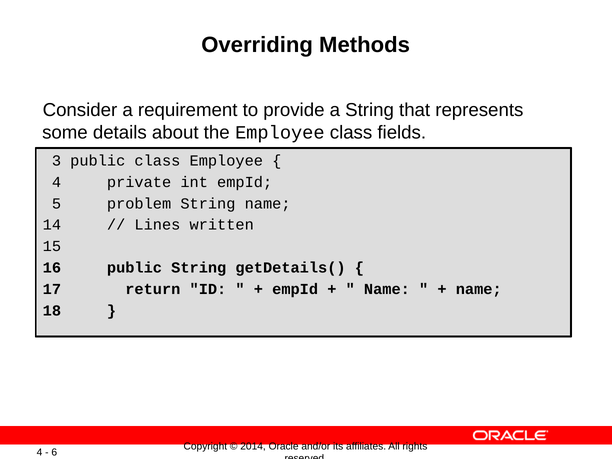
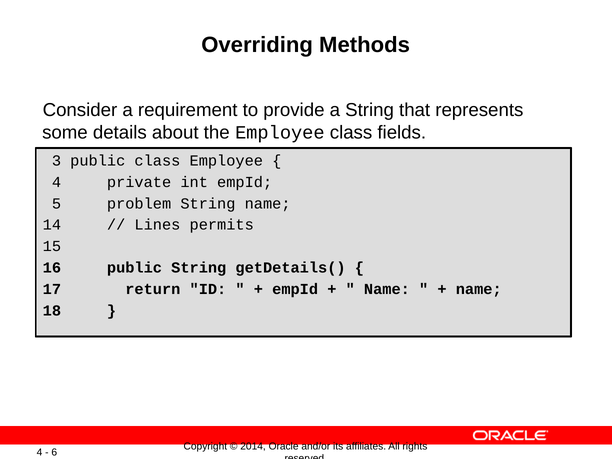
written: written -> permits
